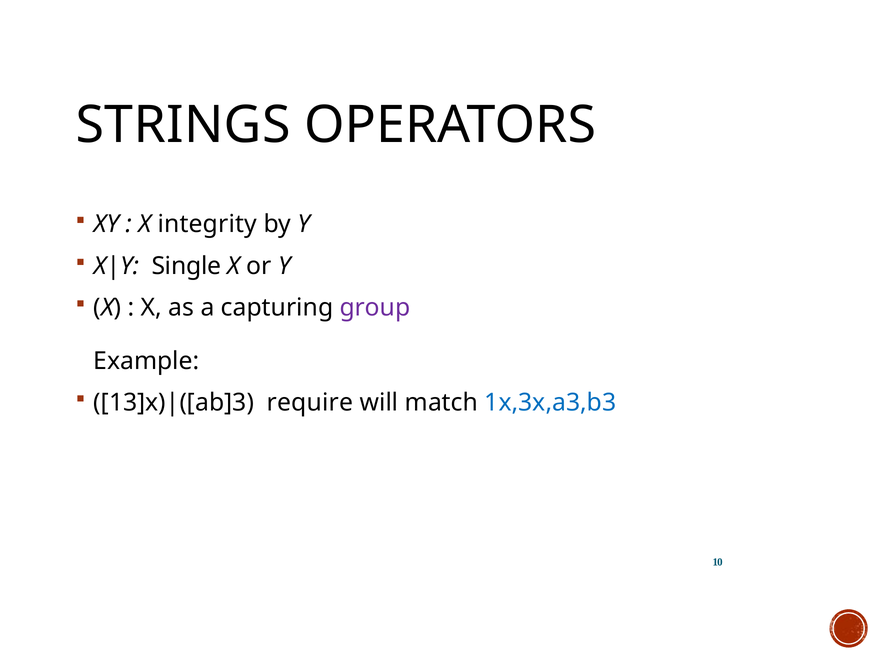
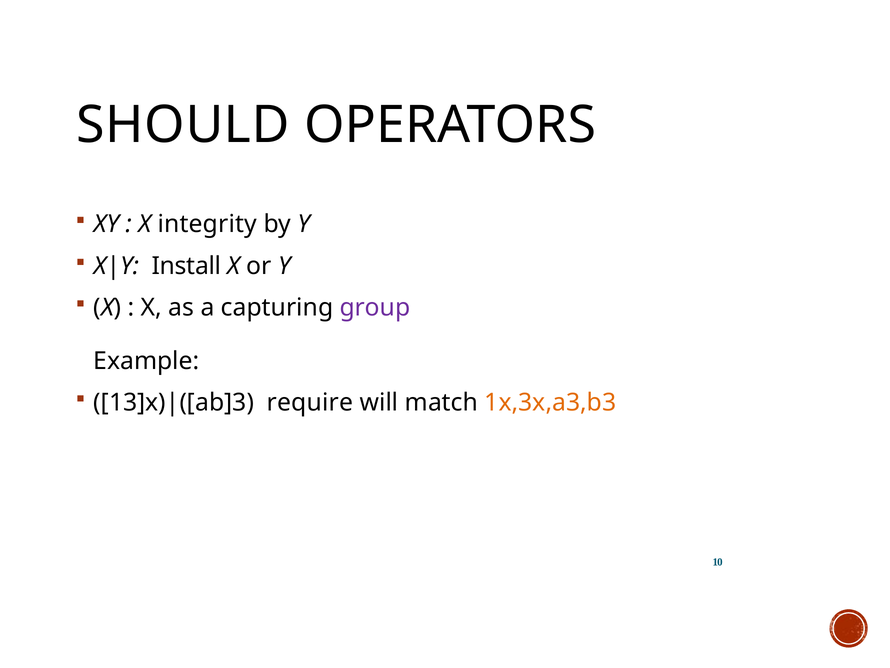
STRINGS: STRINGS -> SHOULD
Single: Single -> Install
1x,3x,a3,b3 colour: blue -> orange
